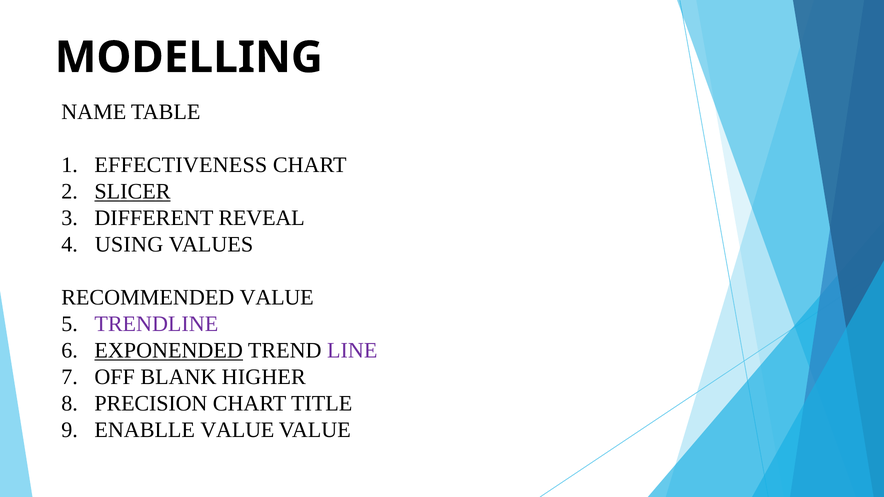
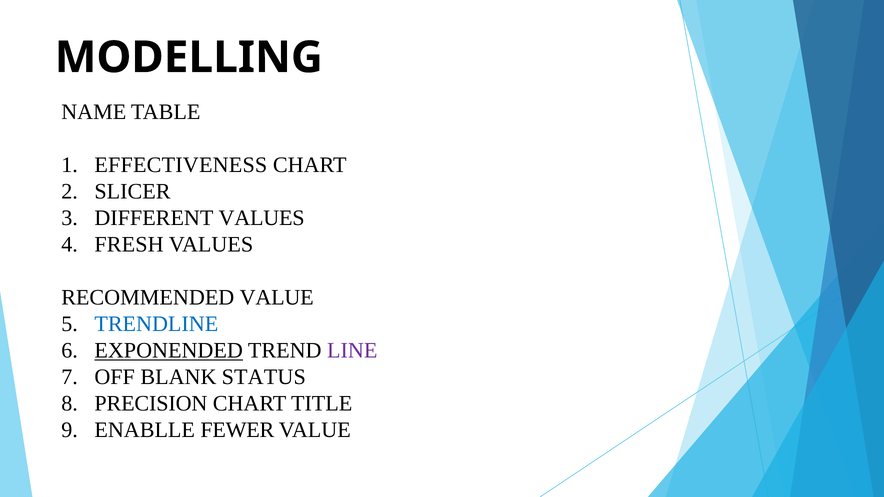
SLICER underline: present -> none
DIFFERENT REVEAL: REVEAL -> VALUES
USING: USING -> FRESH
TRENDLINE colour: purple -> blue
HIGHER: HIGHER -> STATUS
ENABLLE VALUE: VALUE -> FEWER
